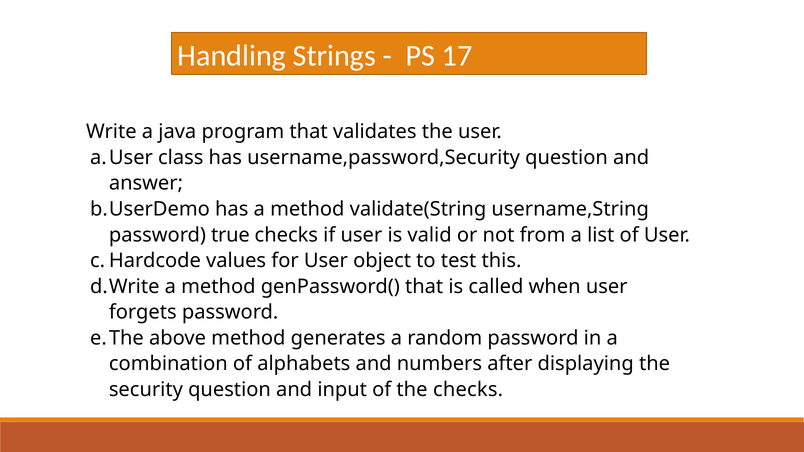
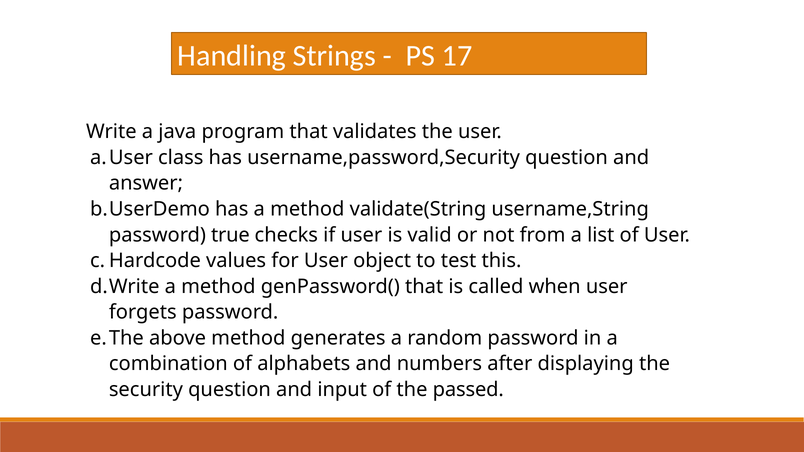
the checks: checks -> passed
